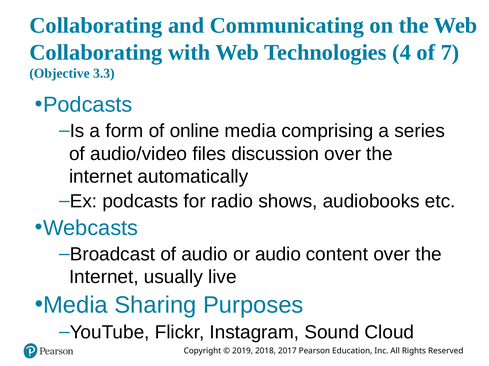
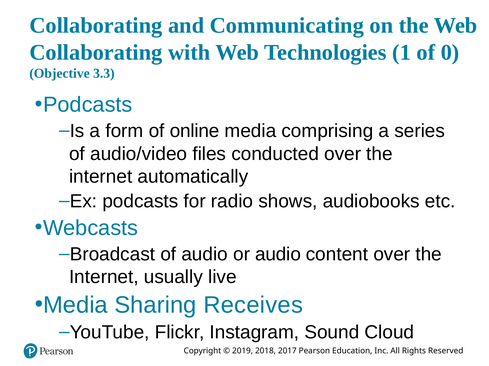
4: 4 -> 1
7: 7 -> 0
discussion: discussion -> conducted
Purposes: Purposes -> Receives
